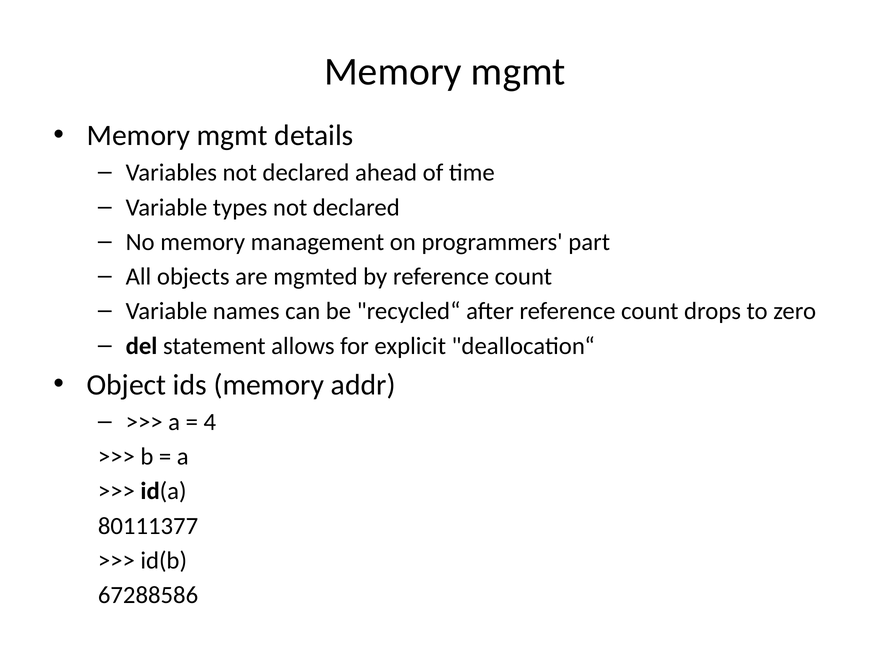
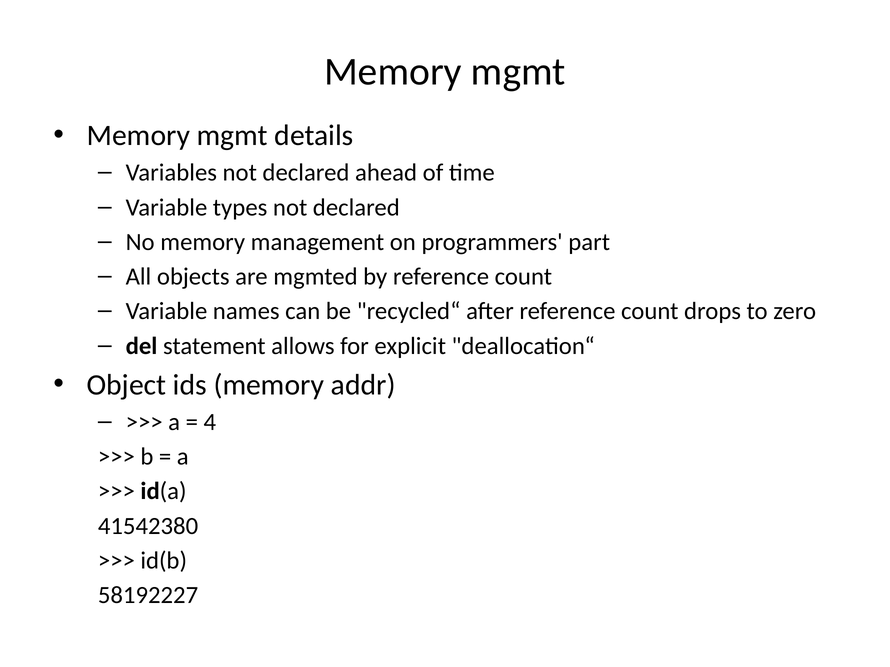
80111377: 80111377 -> 41542380
67288586: 67288586 -> 58192227
